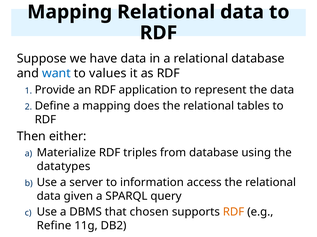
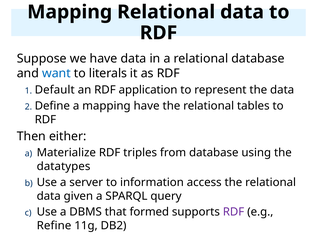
values: values -> literals
Provide: Provide -> Default
mapping does: does -> have
chosen: chosen -> formed
RDF at (234, 213) colour: orange -> purple
